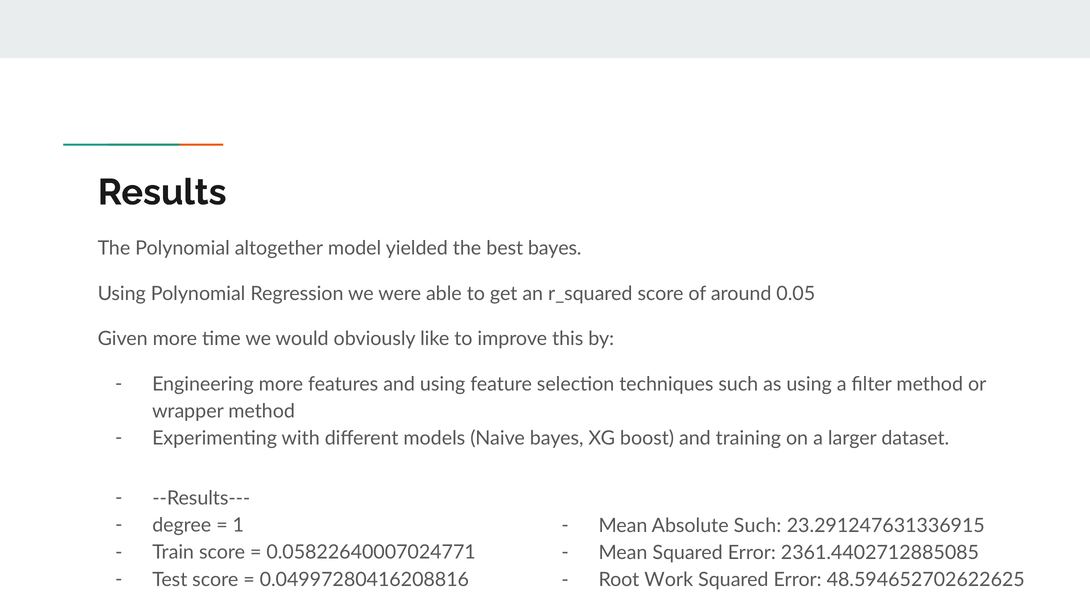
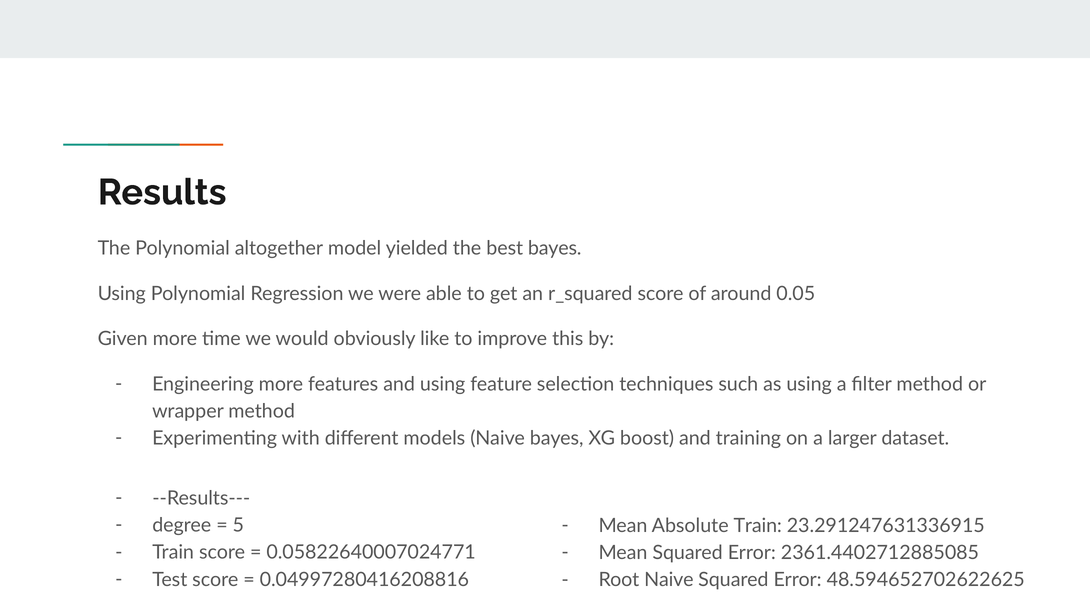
1: 1 -> 5
Absolute Such: Such -> Train
Root Work: Work -> Naive
